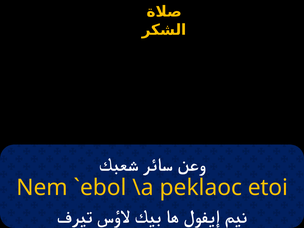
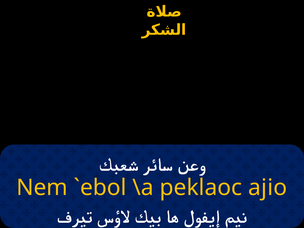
etoi: etoi -> ajio
